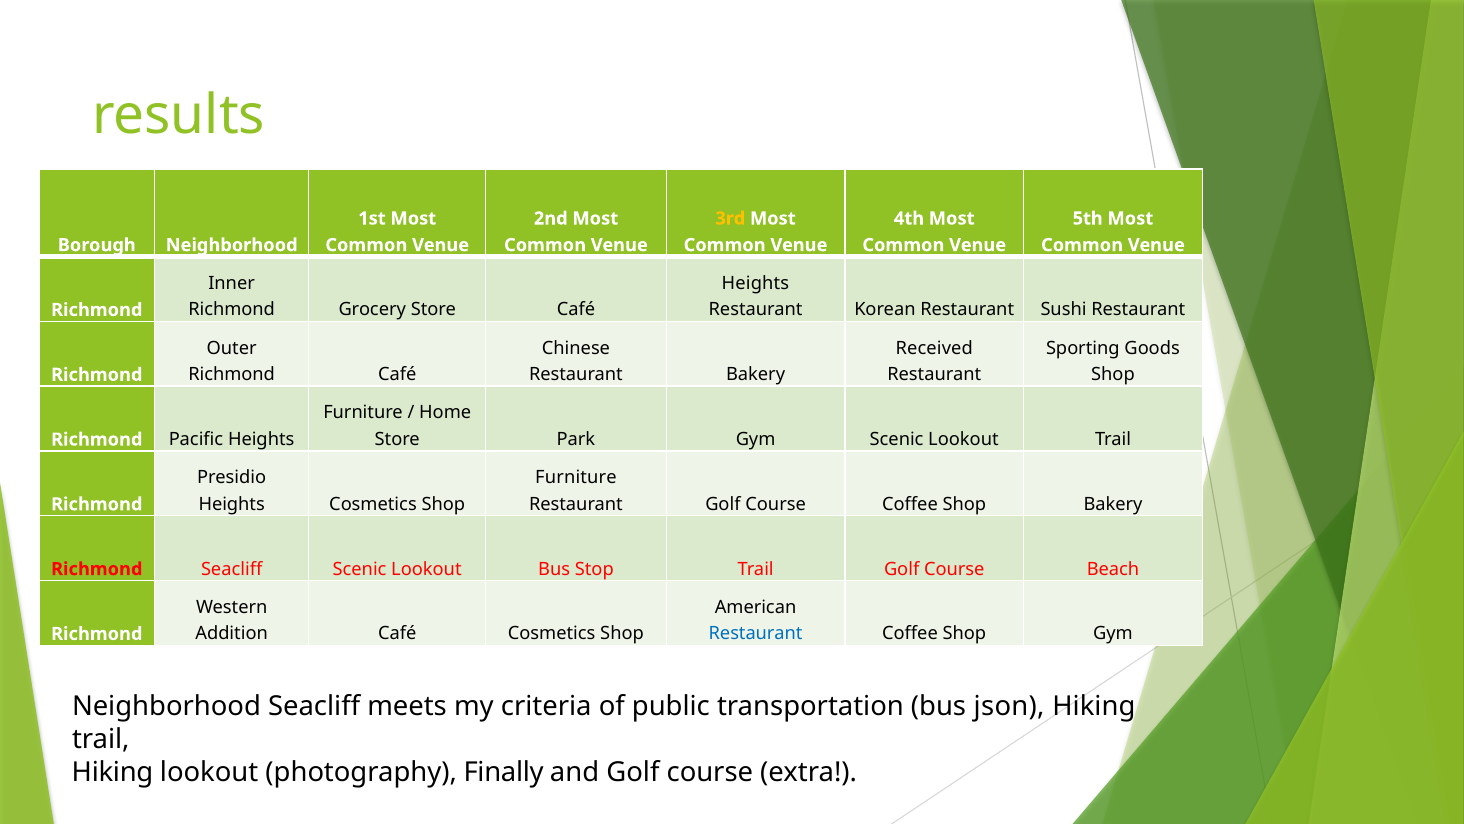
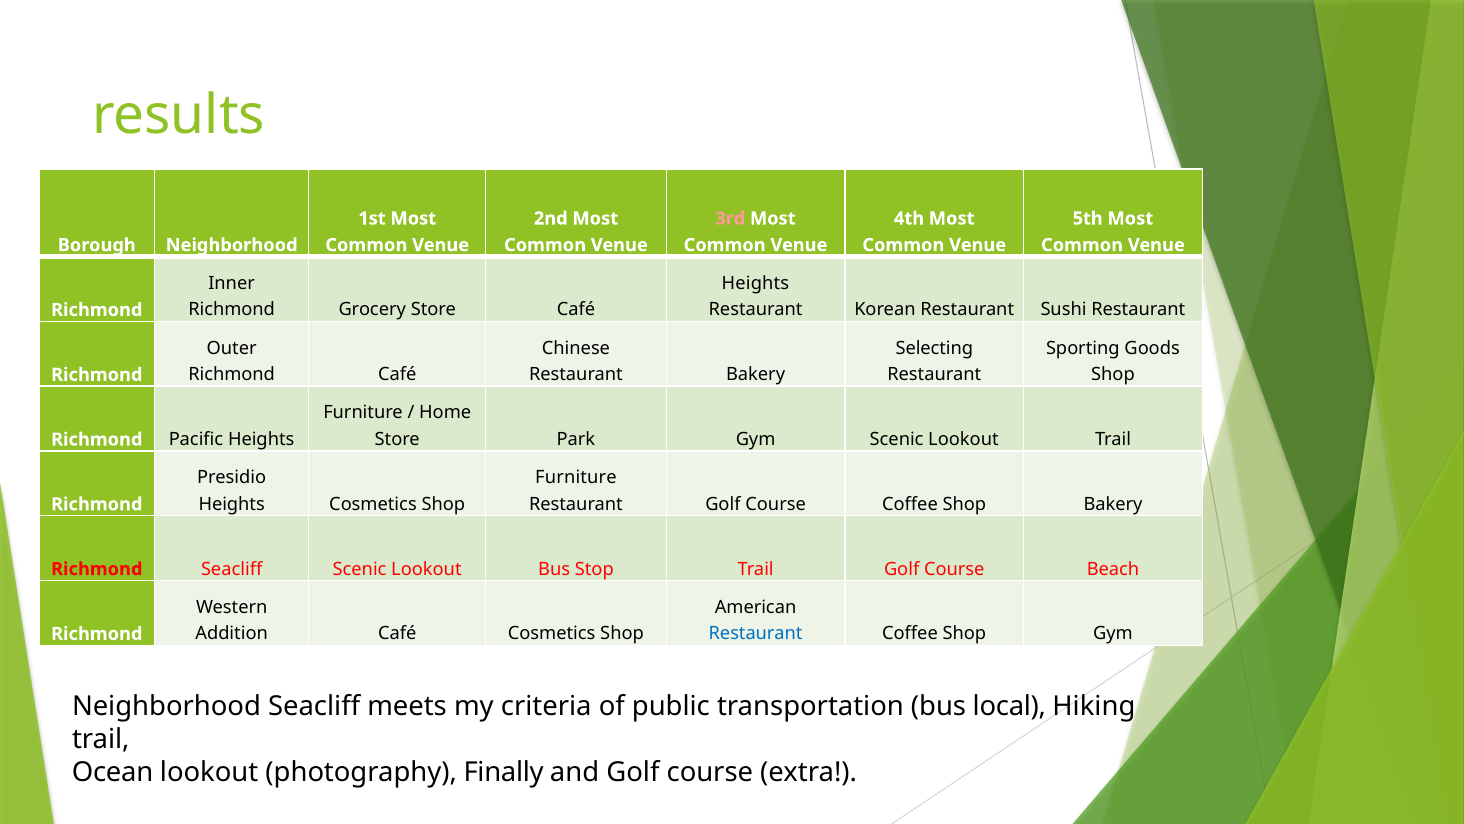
3rd colour: yellow -> pink
Received: Received -> Selecting
json: json -> local
Hiking at (113, 772): Hiking -> Ocean
